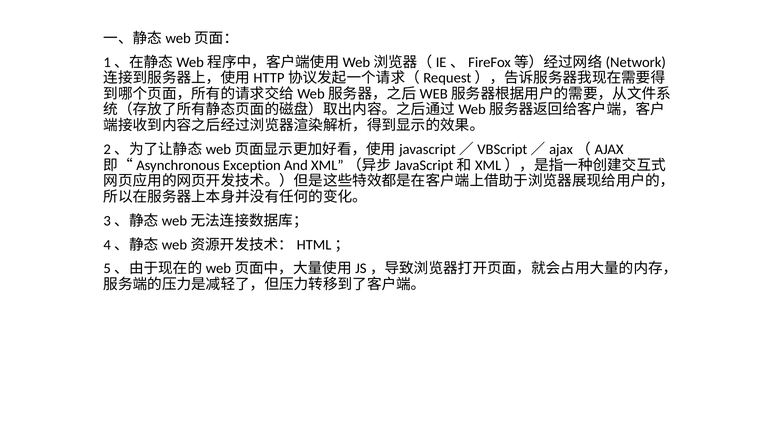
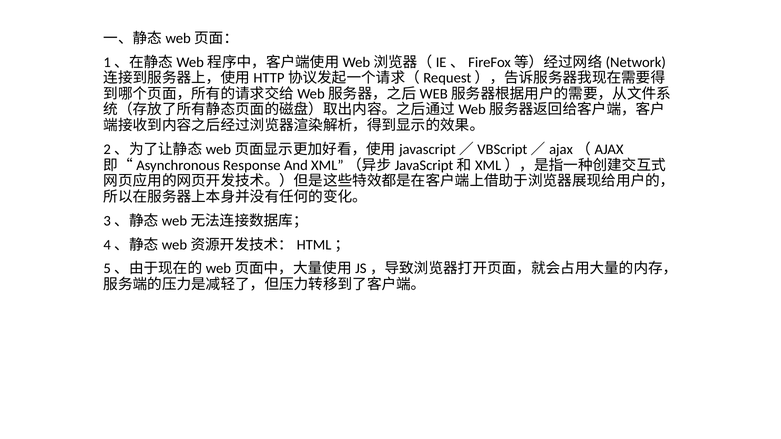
Exception: Exception -> Response
